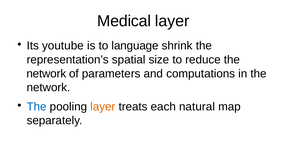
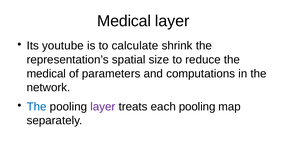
language: language -> calculate
network at (46, 73): network -> medical
layer at (103, 106) colour: orange -> purple
each natural: natural -> pooling
